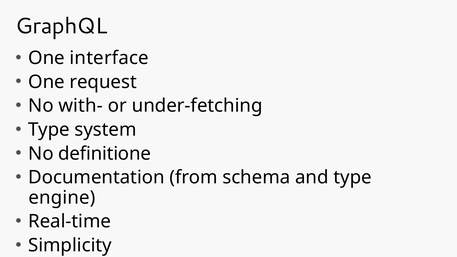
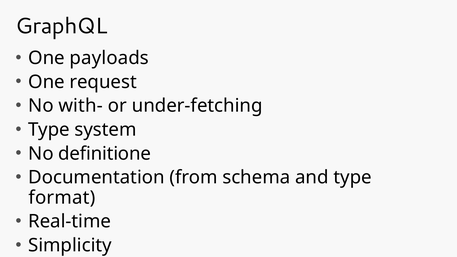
interface: interface -> payloads
engine: engine -> format
